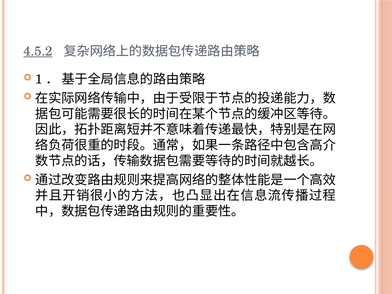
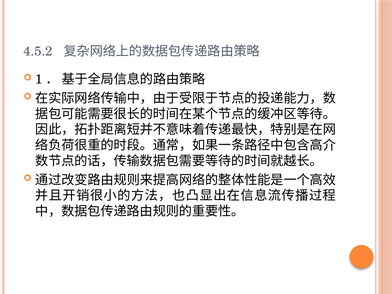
4.5.2 underline: present -> none
